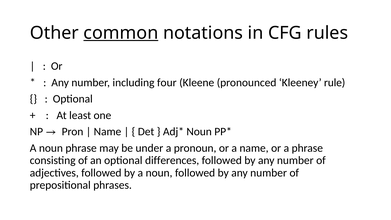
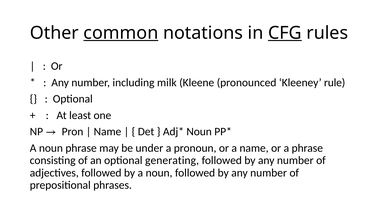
CFG underline: none -> present
four: four -> milk
differences: differences -> generating
